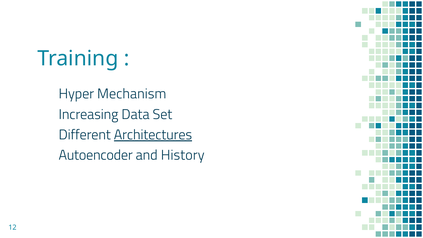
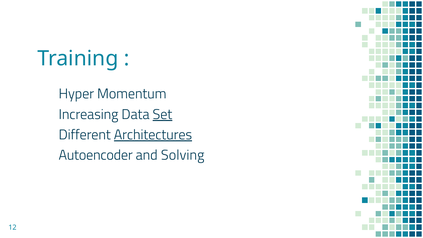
Mechanism: Mechanism -> Momentum
Set underline: none -> present
History: History -> Solving
